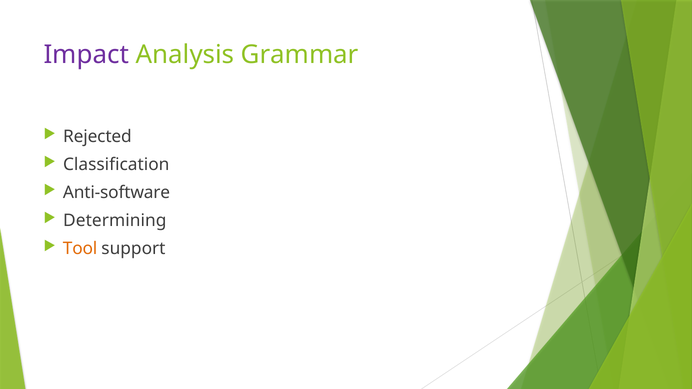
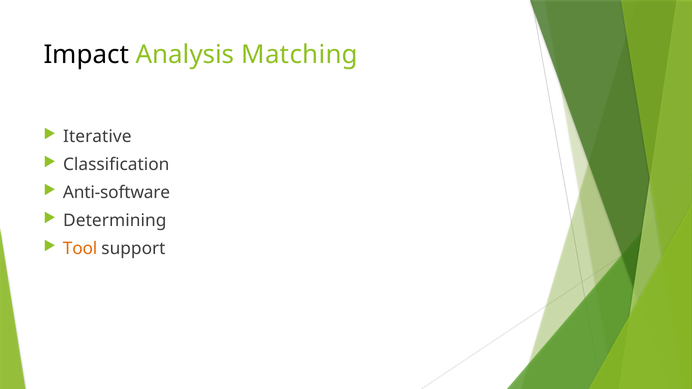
Impact colour: purple -> black
Grammar: Grammar -> Matching
Rejected: Rejected -> Iterative
